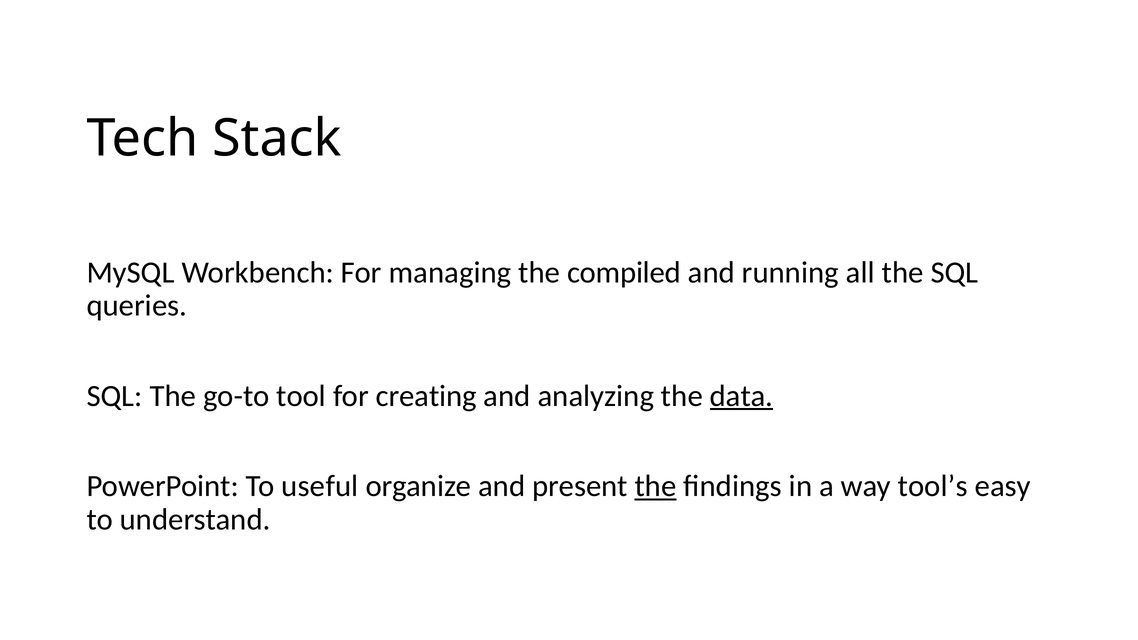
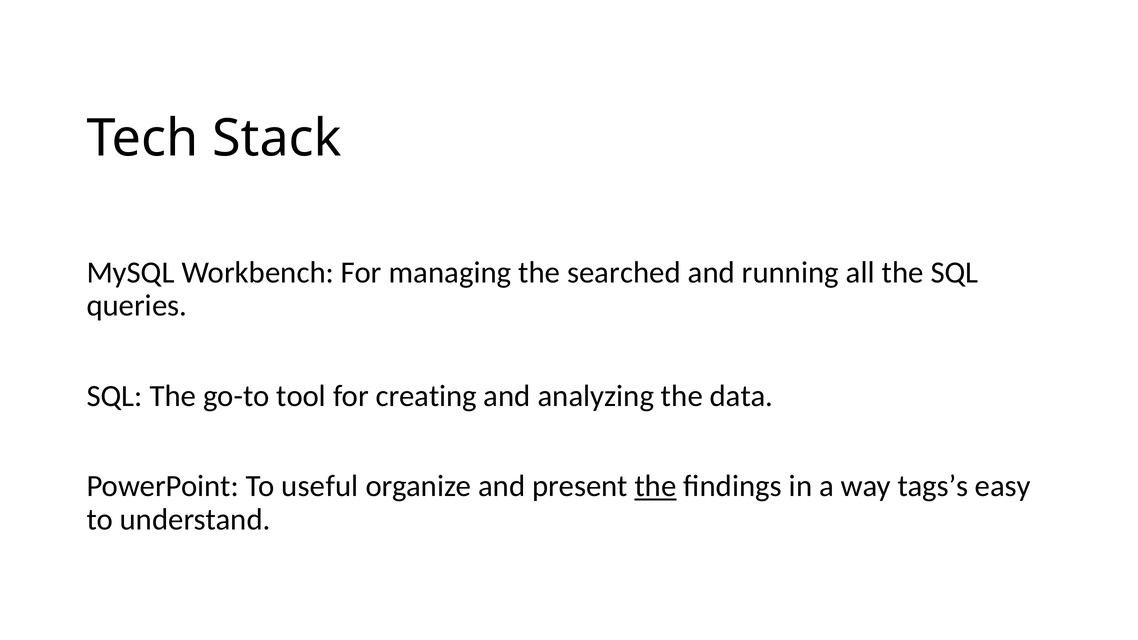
compiled: compiled -> searched
data underline: present -> none
tool’s: tool’s -> tags’s
